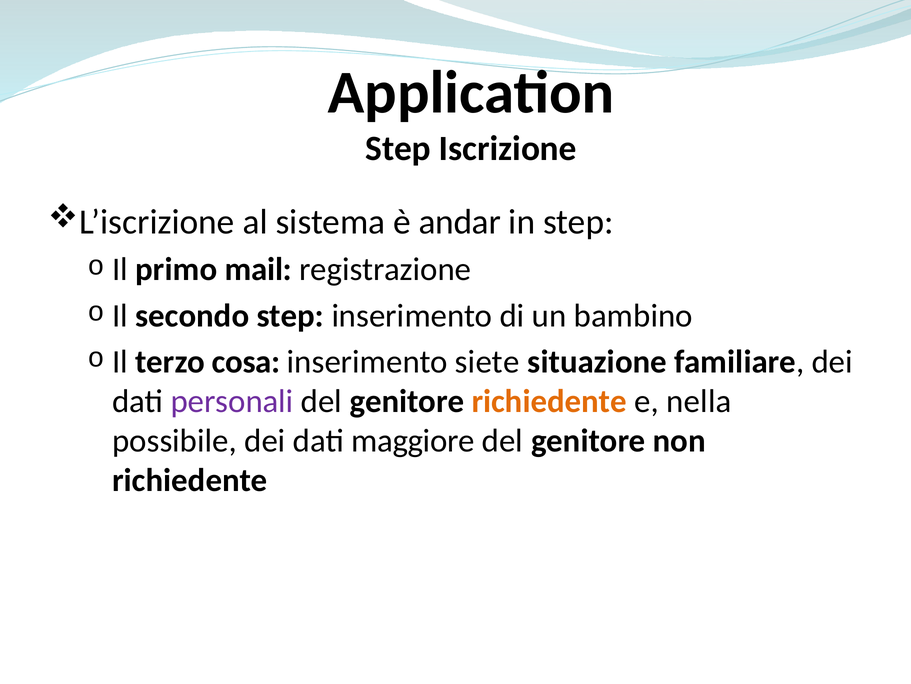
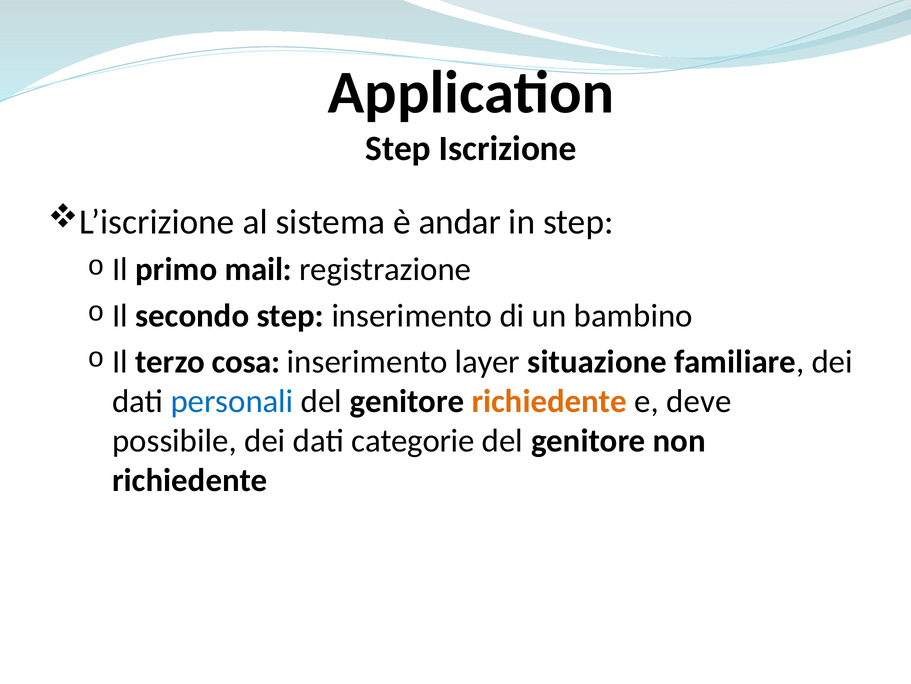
siete: siete -> layer
personali colour: purple -> blue
nella: nella -> deve
maggiore: maggiore -> categorie
